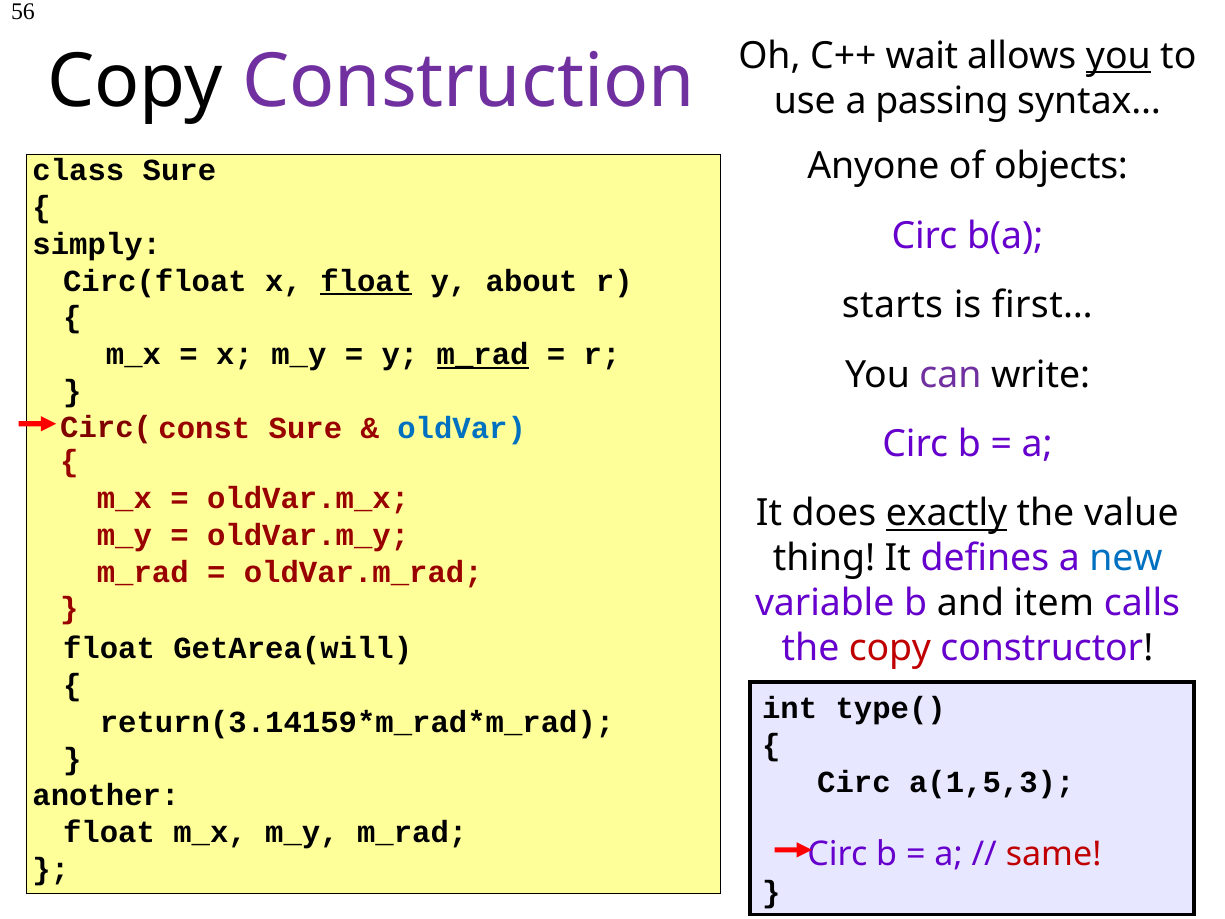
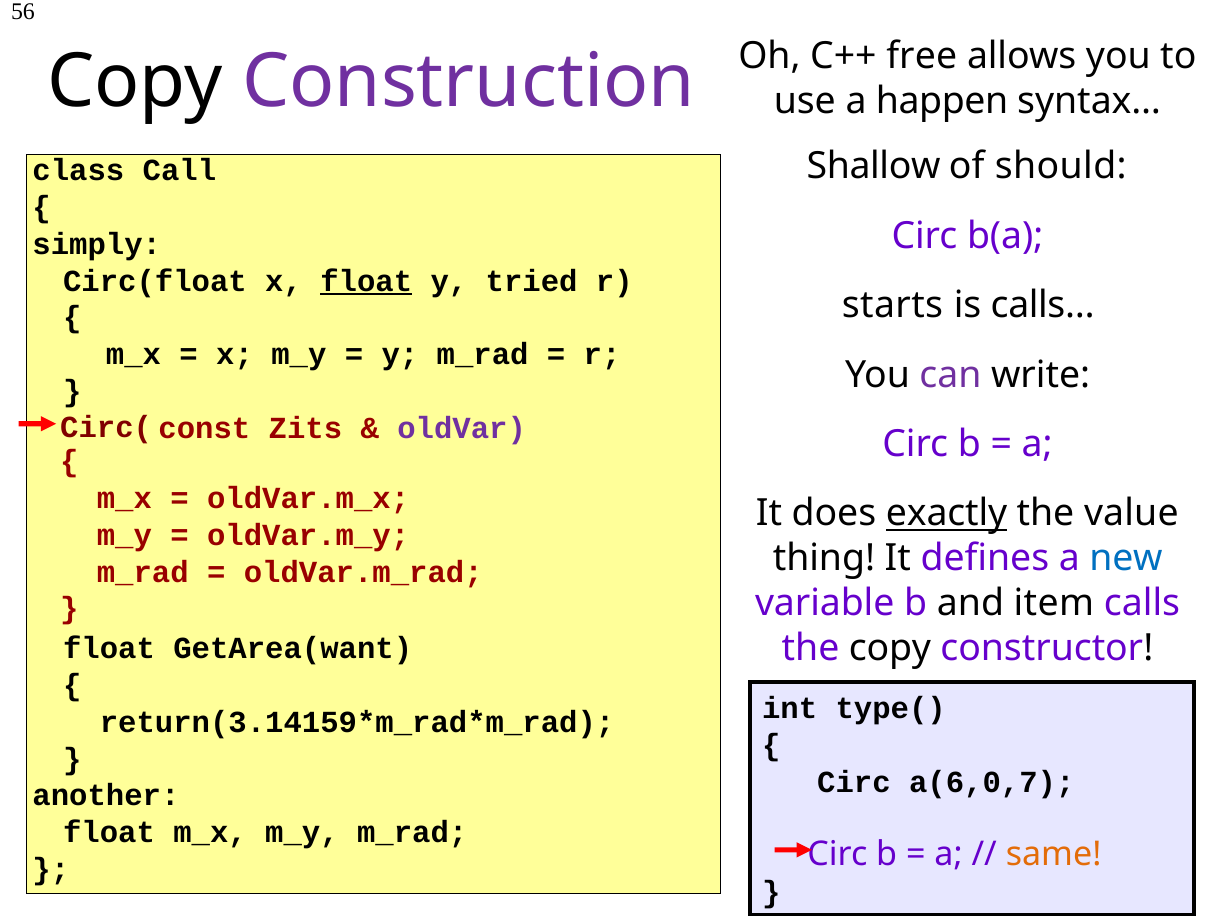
wait: wait -> free
you at (1118, 56) underline: present -> none
passing: passing -> happen
Anyone: Anyone -> Shallow
objects: objects -> should
class Sure: Sure -> Call
about: about -> tried
first…: first… -> calls…
m_rad at (483, 354) underline: present -> none
Sure at (305, 428): Sure -> Zits
oldVar colour: blue -> purple
GetArea(will: GetArea(will -> GetArea(want
copy at (890, 648) colour: red -> black
a(1,5,3: a(1,5,3 -> a(6,0,7
same colour: red -> orange
